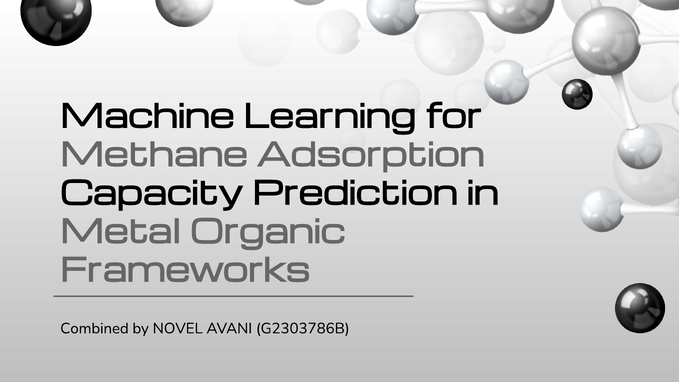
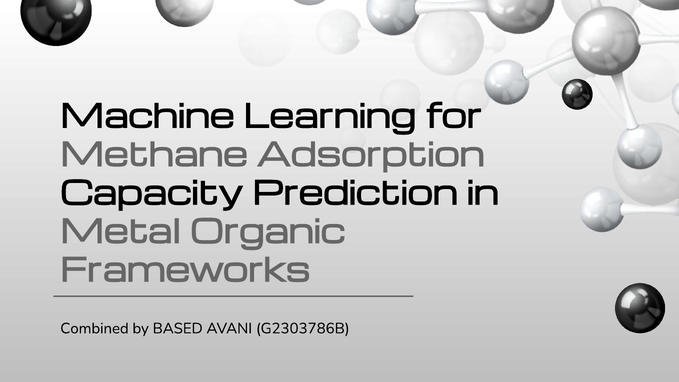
NOVEL: NOVEL -> BASED
